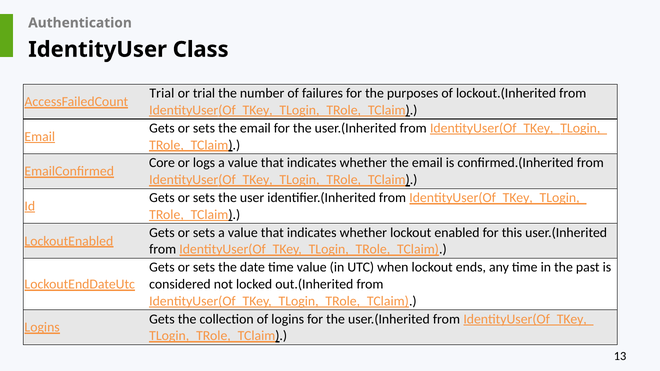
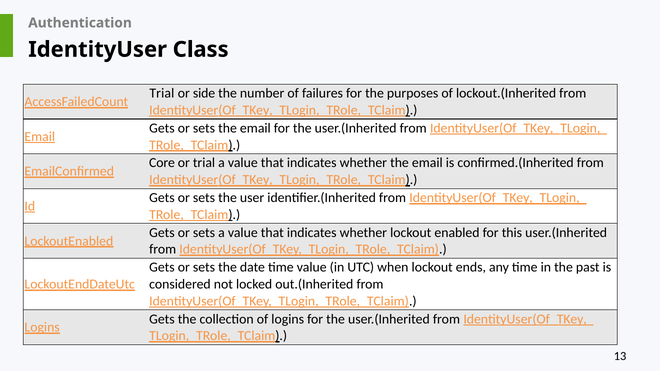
or trial: trial -> side
or logs: logs -> trial
